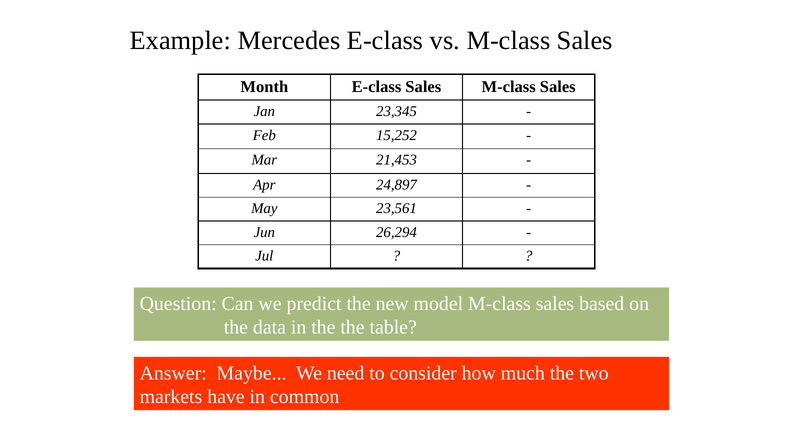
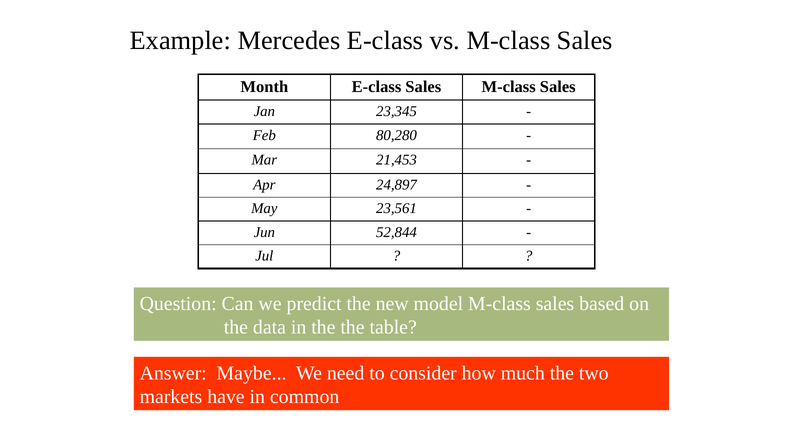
15,252: 15,252 -> 80,280
26,294: 26,294 -> 52,844
